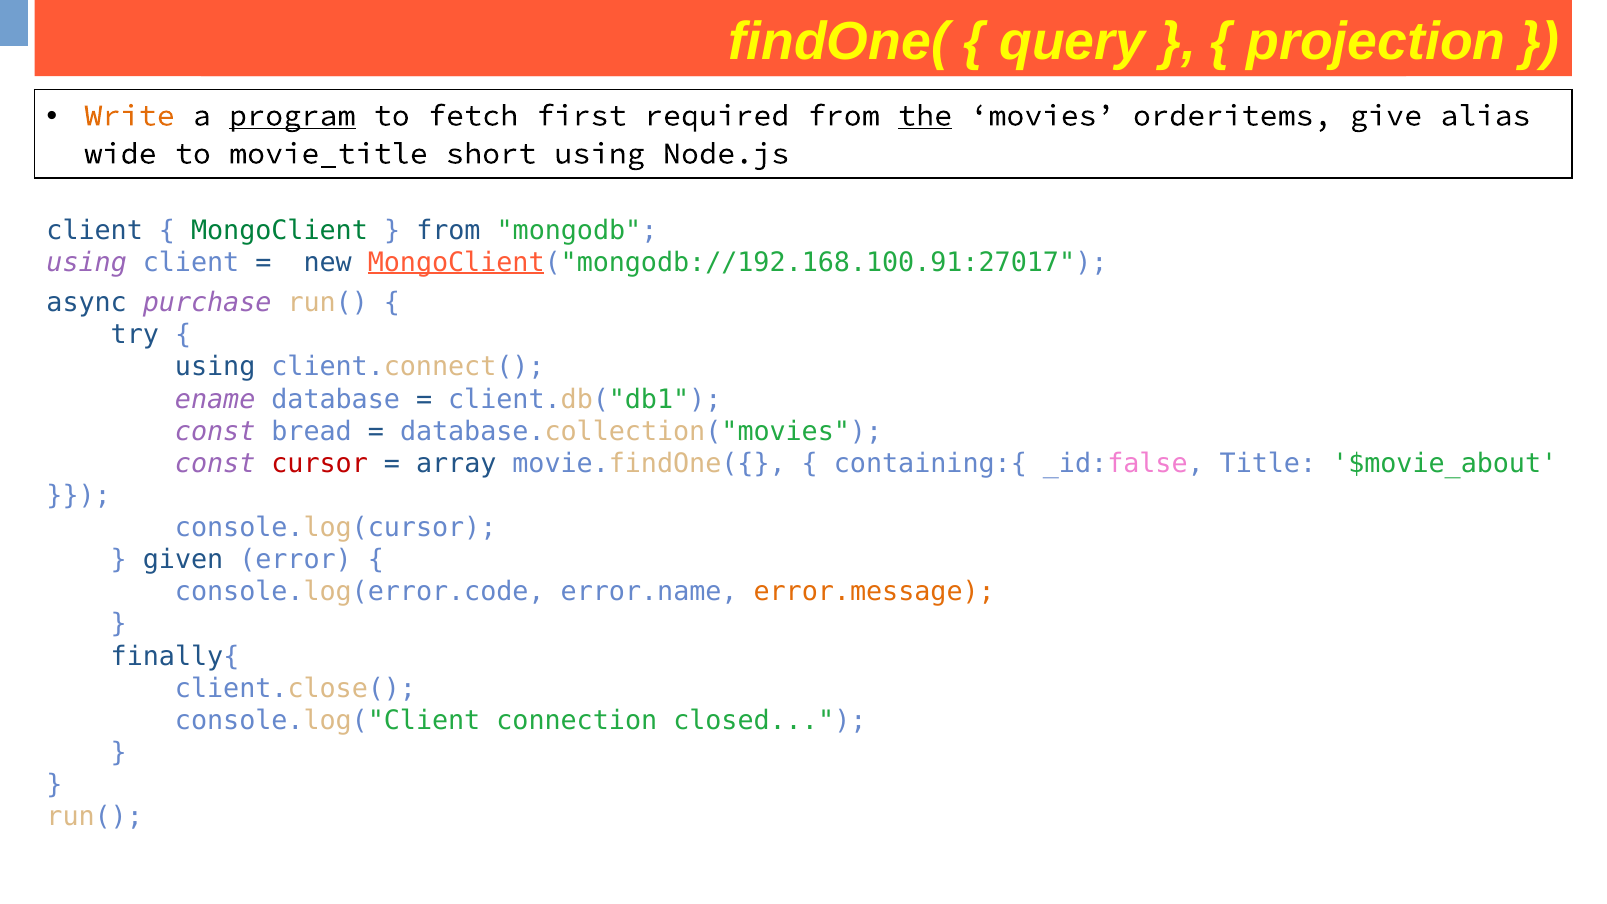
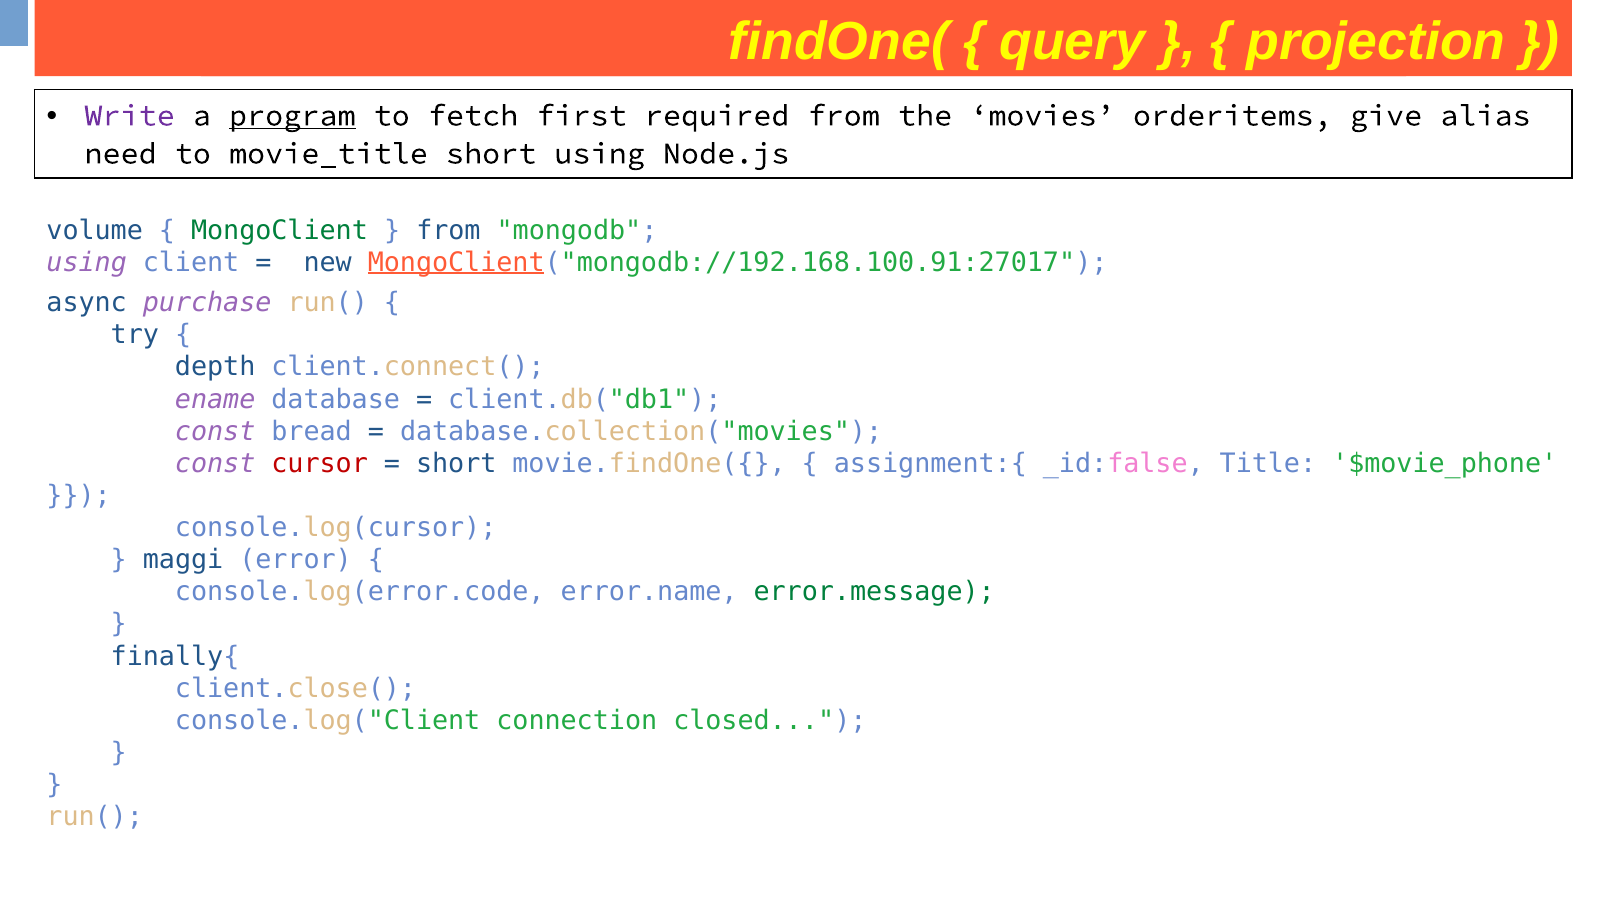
Write colour: orange -> purple
the underline: present -> none
wide: wide -> need
client at (95, 231): client -> volume
using at (215, 367): using -> depth
array at (456, 463): array -> short
containing:{: containing:{ -> assignment:{
$movie_about: $movie_about -> $movie_phone
given: given -> maggi
error.message colour: orange -> green
